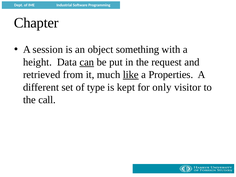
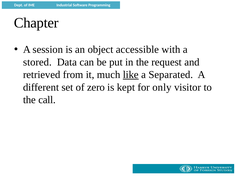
something: something -> accessible
height: height -> stored
can underline: present -> none
Properties: Properties -> Separated
type: type -> zero
